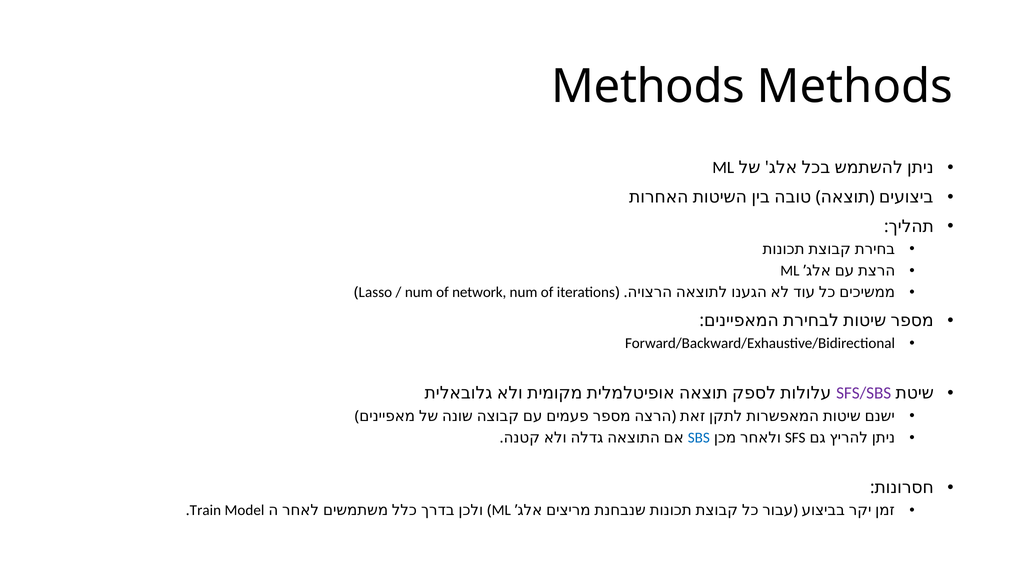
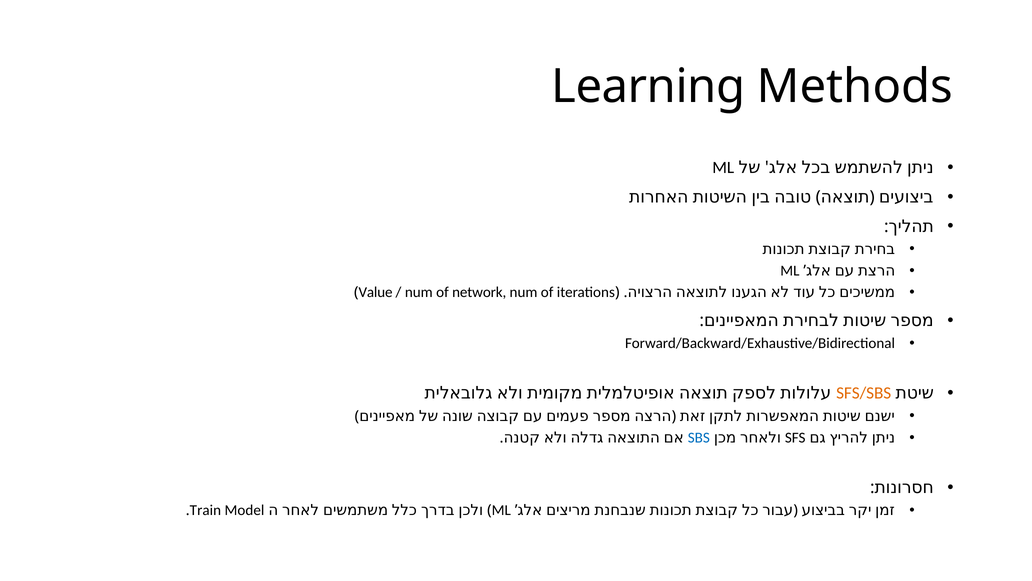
Methods at (648, 87): Methods -> Learning
Lasso: Lasso -> Value
SFS/SBS colour: purple -> orange
